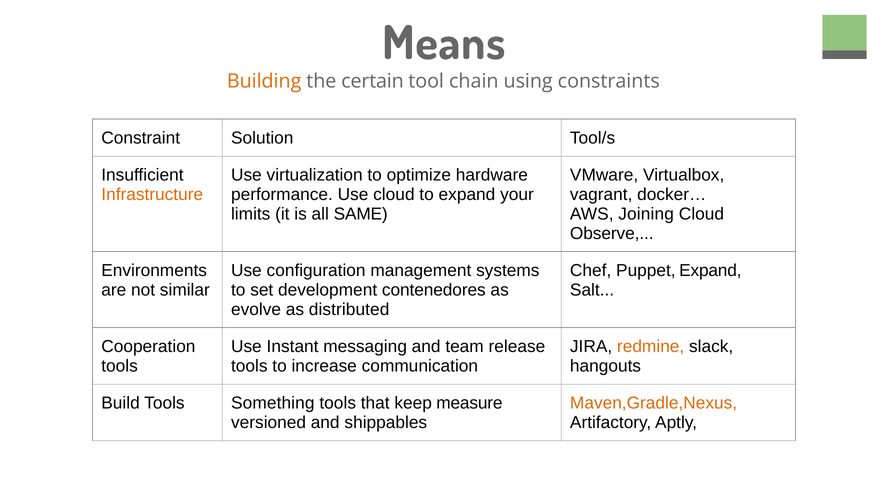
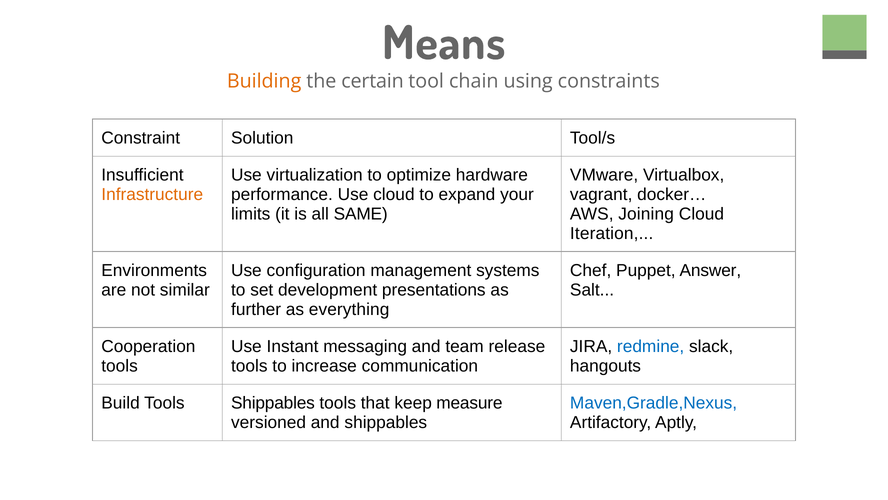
Observe: Observe -> Iteration
Puppet Expand: Expand -> Answer
contenedores: contenedores -> presentations
evolve: evolve -> further
distributed: distributed -> everything
redmine colour: orange -> blue
Tools Something: Something -> Shippables
Maven,Gradle,Nexus colour: orange -> blue
